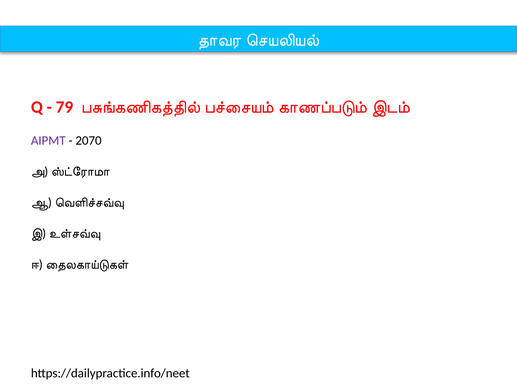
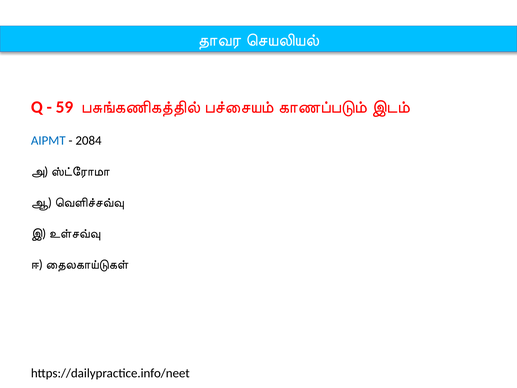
79: 79 -> 59
AIPMT colour: purple -> blue
2070: 2070 -> 2084
